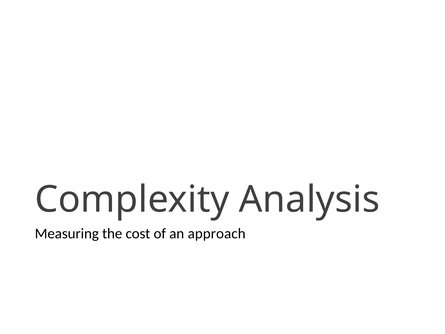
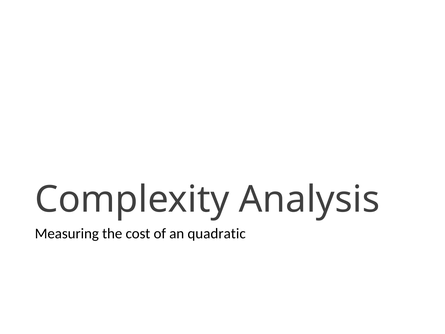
approach: approach -> quadratic
